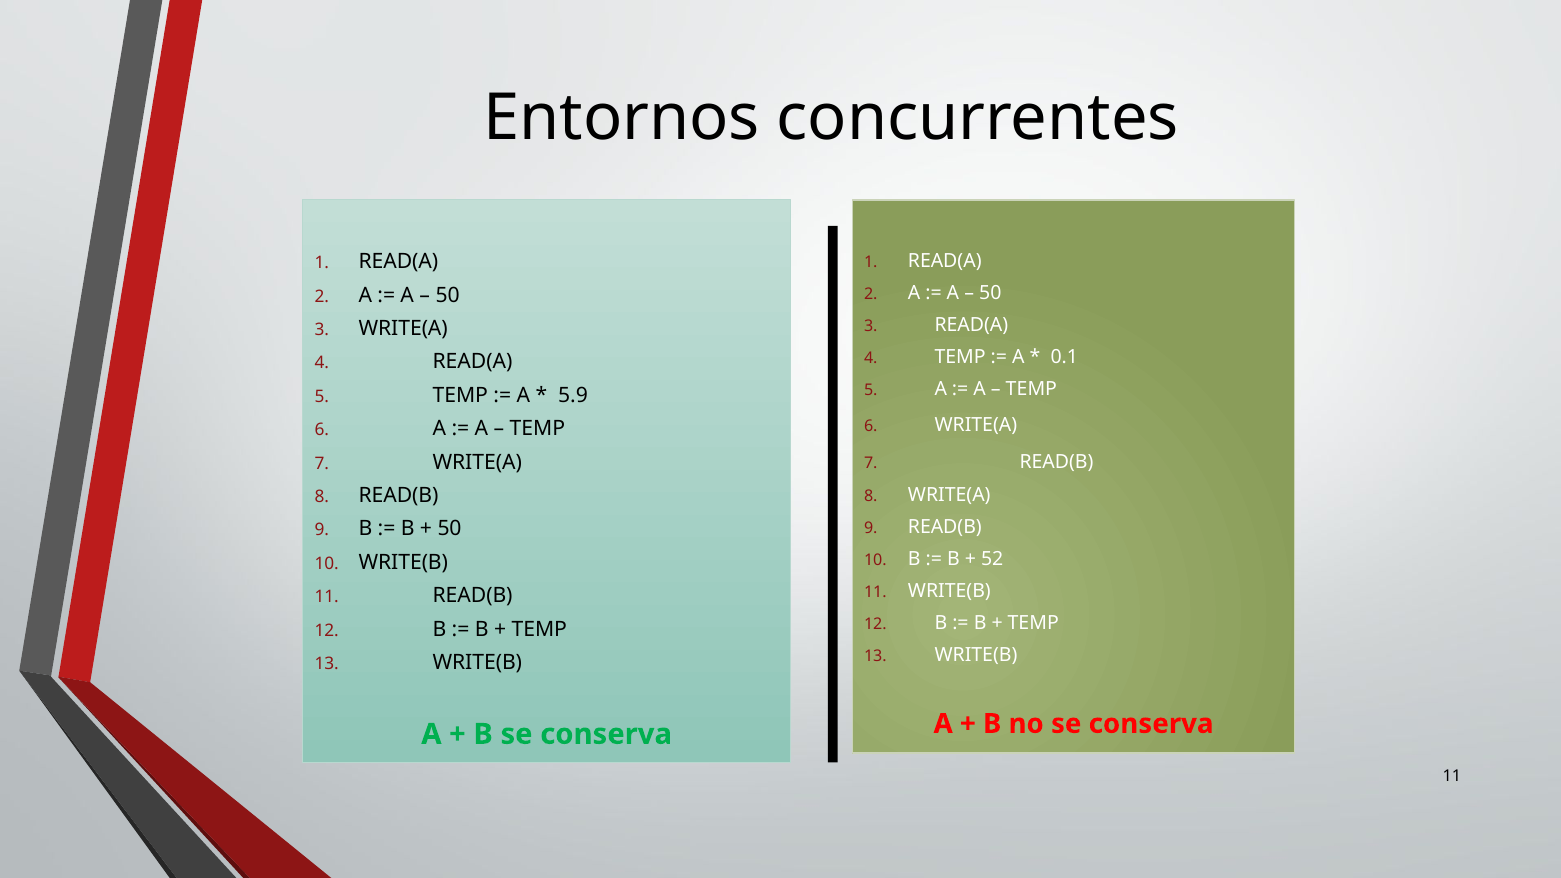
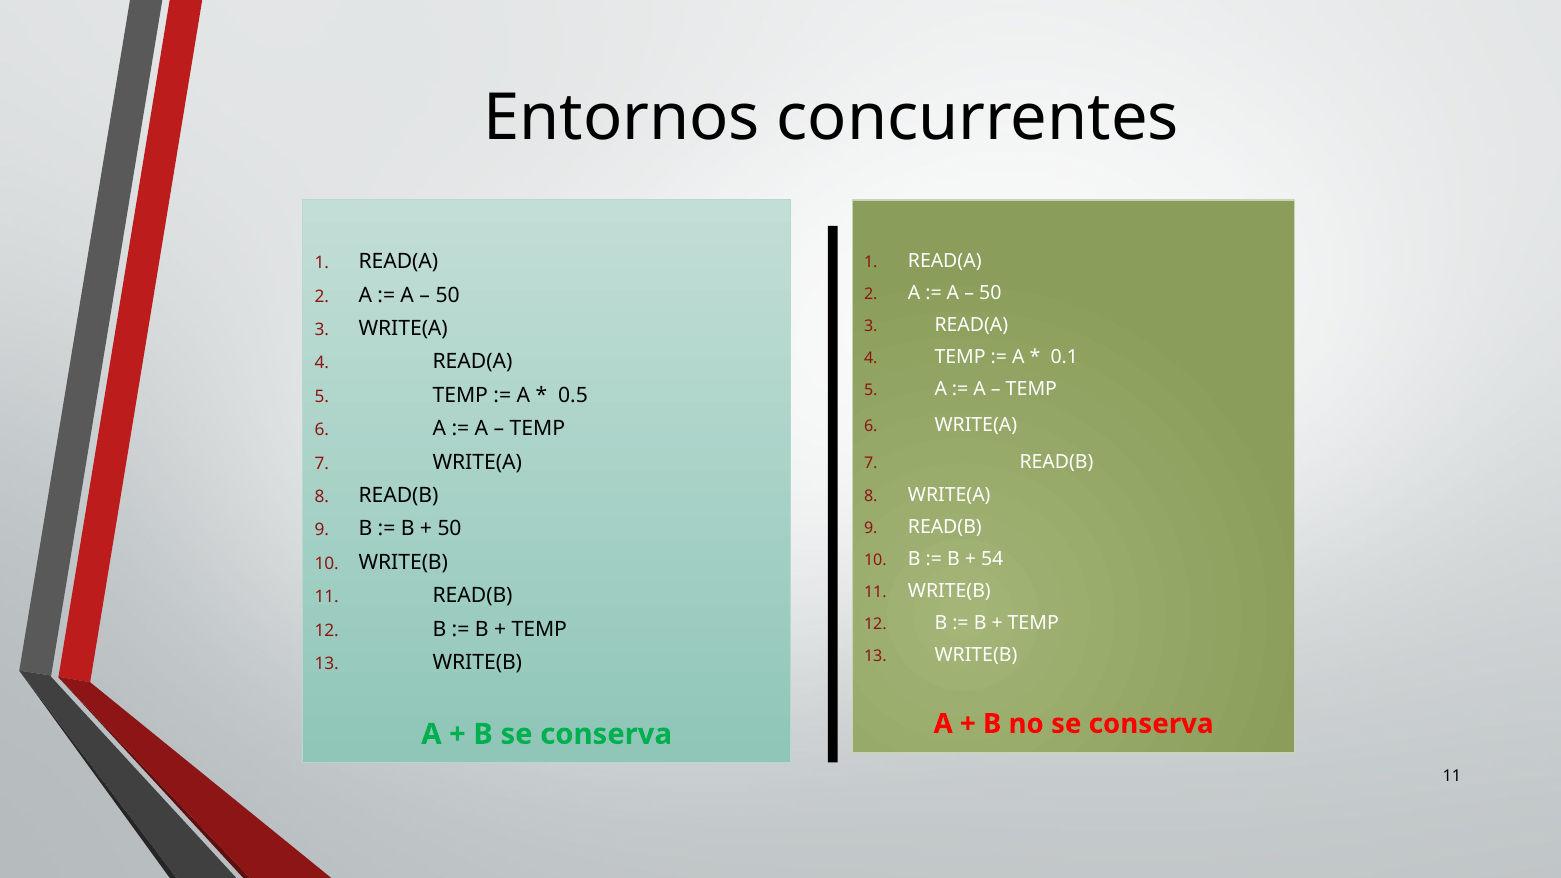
5.9: 5.9 -> 0.5
52: 52 -> 54
